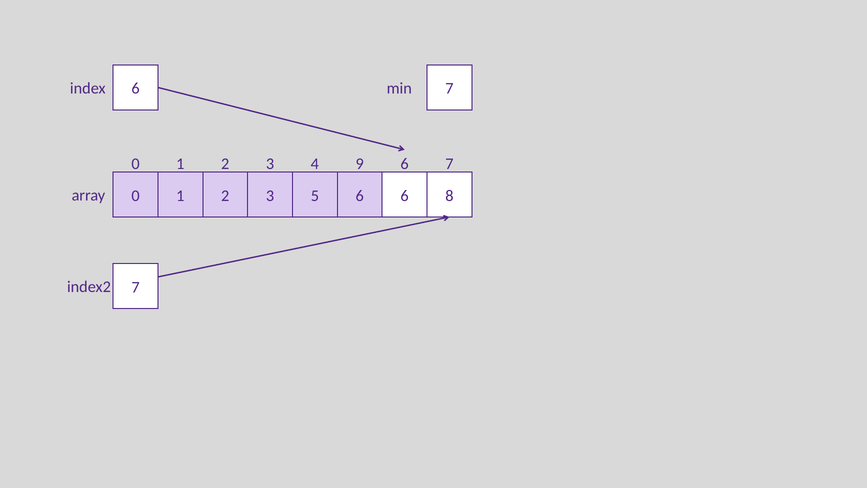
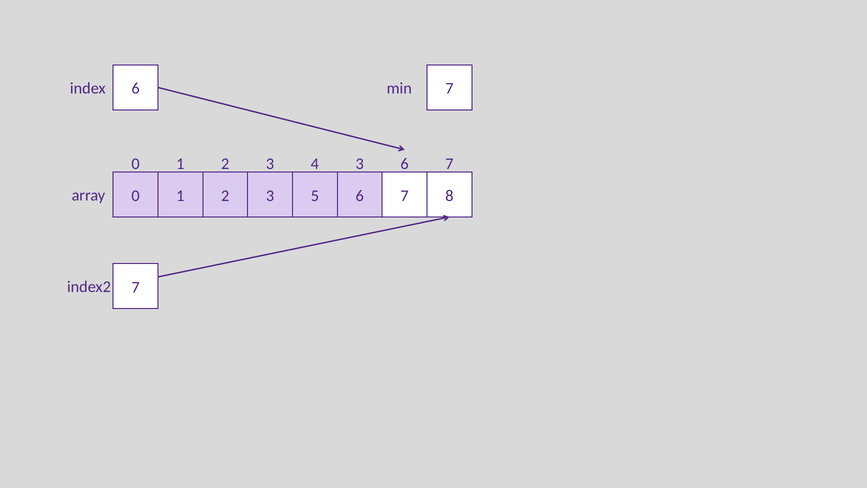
4 9: 9 -> 3
5 6 6: 6 -> 7
